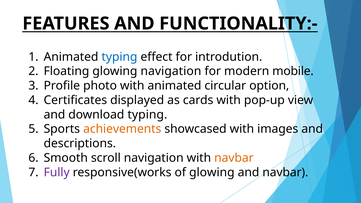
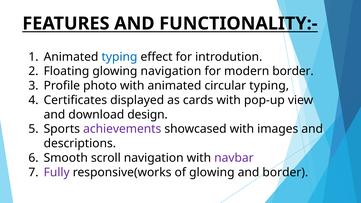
modern mobile: mobile -> border
circular option: option -> typing
download typing: typing -> design
achievements colour: orange -> purple
navbar at (234, 158) colour: orange -> purple
and navbar: navbar -> border
